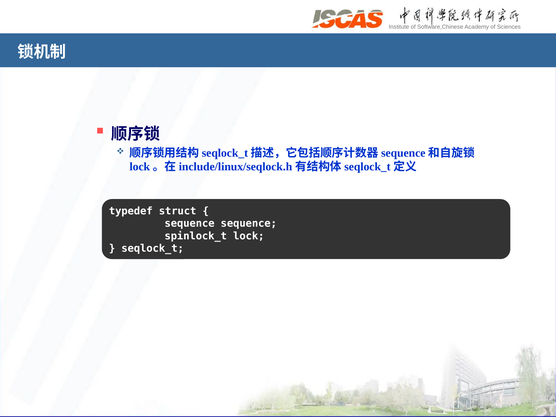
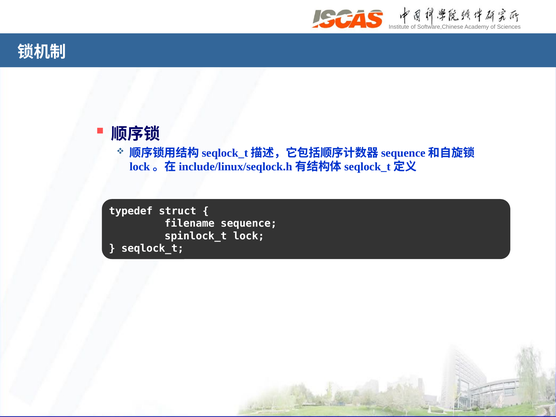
sequence at (190, 224): sequence -> filename
